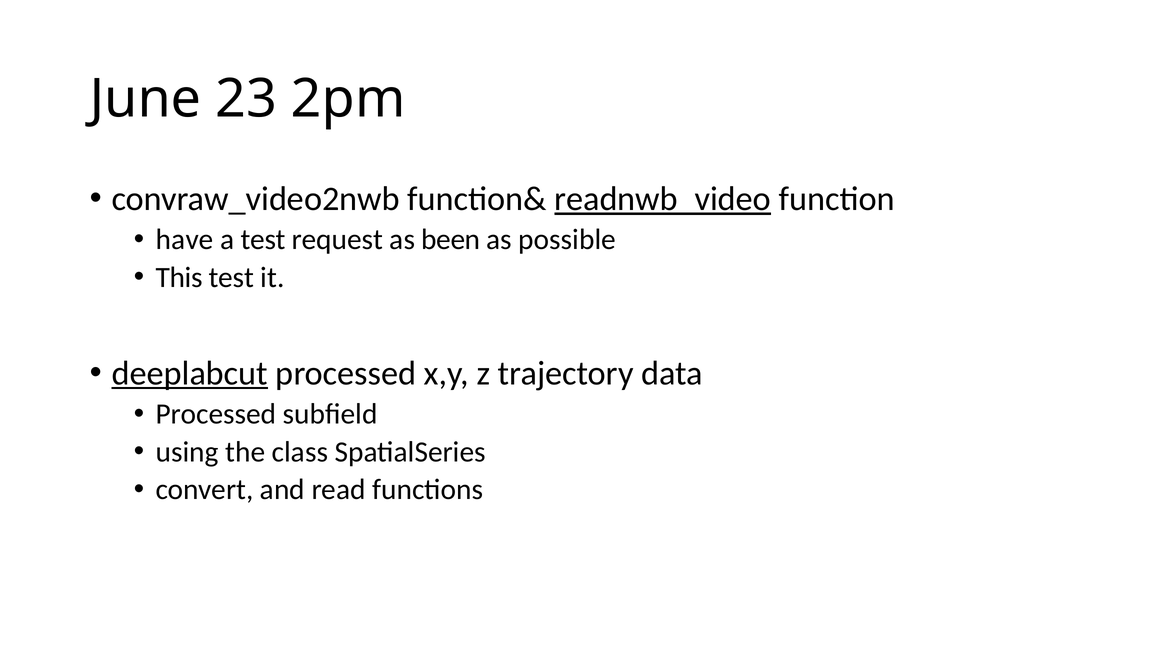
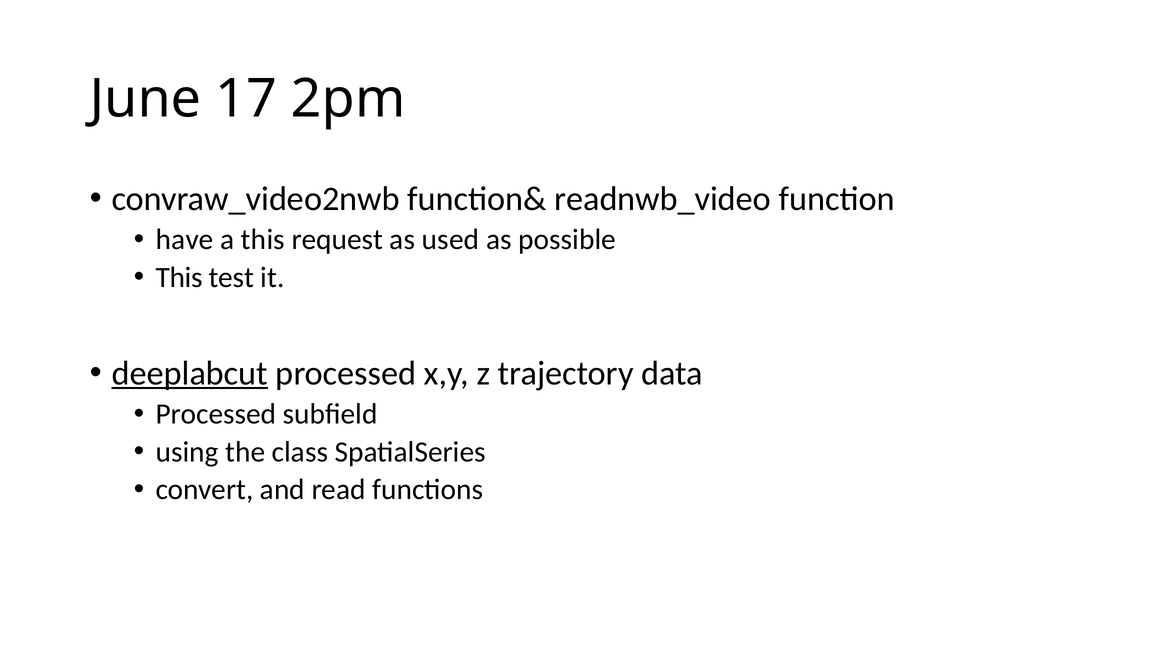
23: 23 -> 17
readnwb_video underline: present -> none
a test: test -> this
been: been -> used
